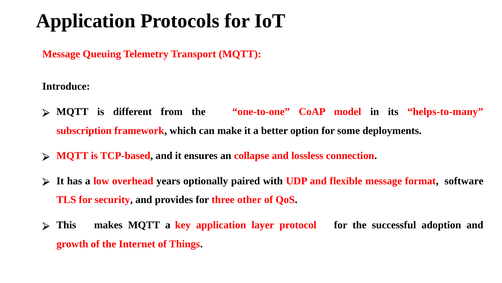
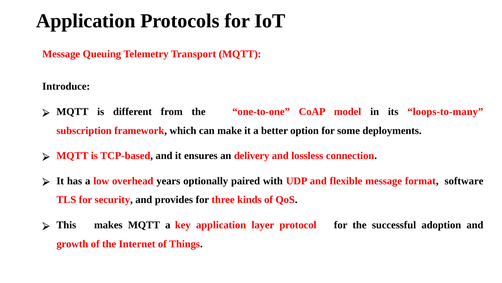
helps-to-many: helps-to-many -> loops-to-many
collapse: collapse -> delivery
other: other -> kinds
